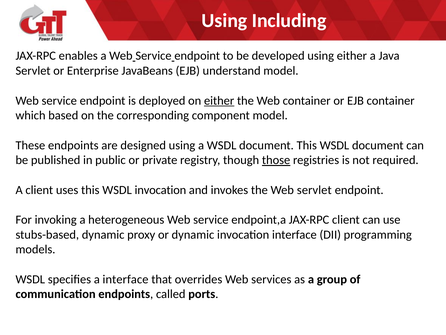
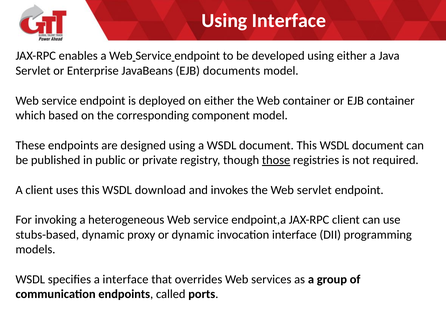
Using Including: Including -> Interface
understand: understand -> documents
either at (219, 100) underline: present -> none
WSDL invocation: invocation -> download
